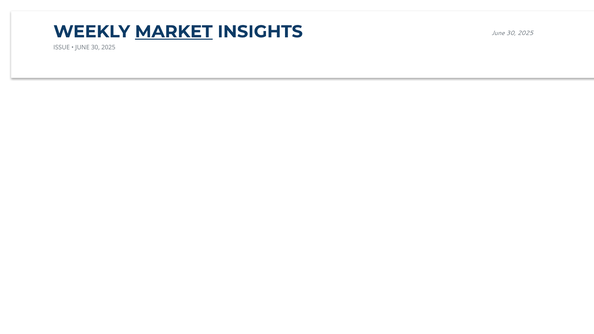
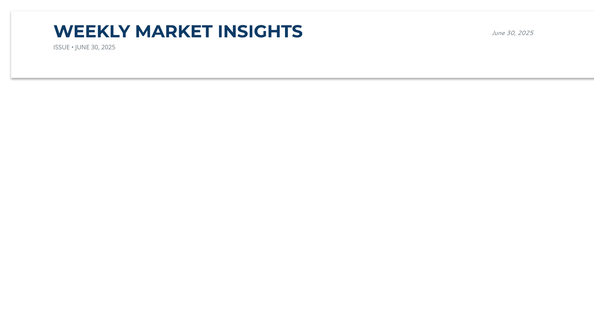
MARKET underline: present -> none
